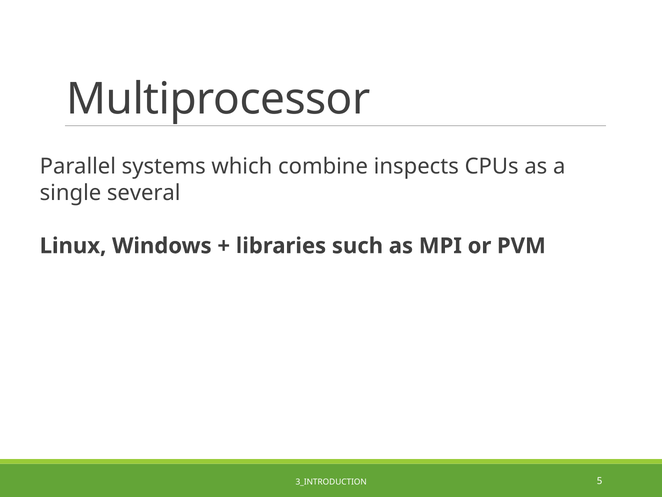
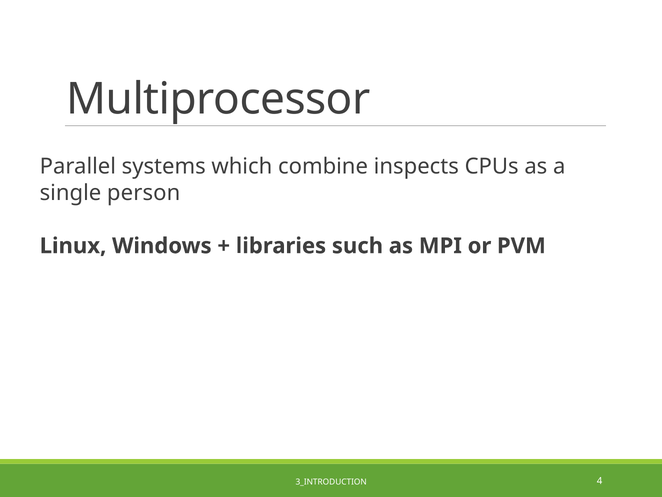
several: several -> person
5: 5 -> 4
